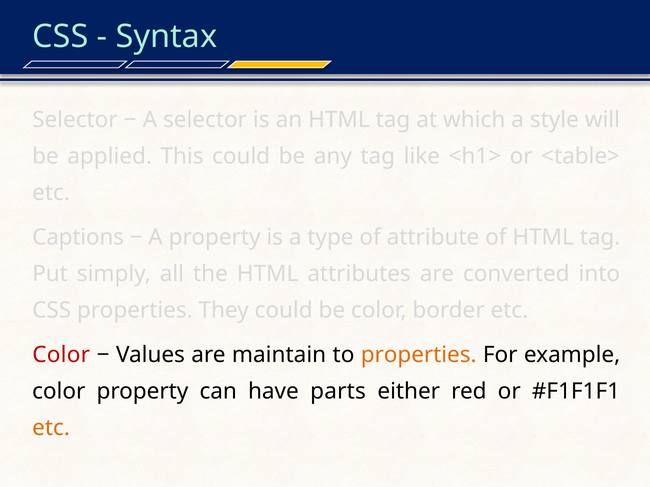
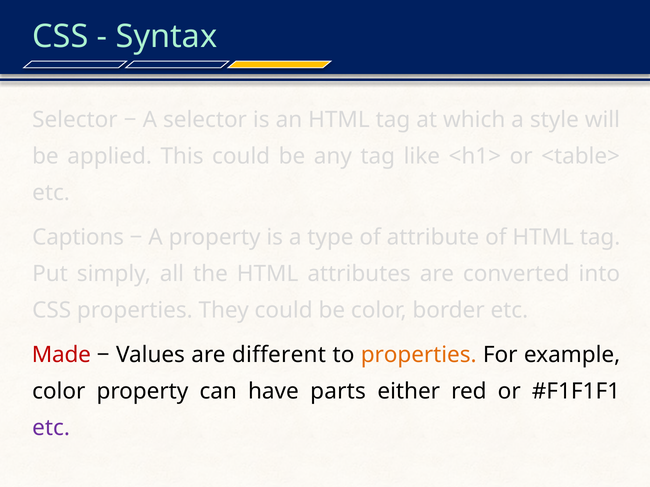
Color at (61, 355): Color -> Made
maintain: maintain -> different
etc at (51, 428) colour: orange -> purple
